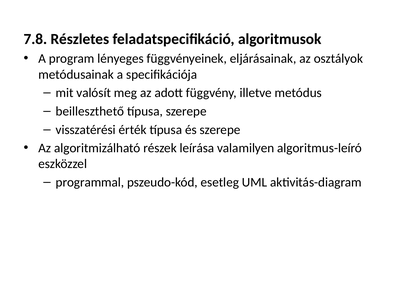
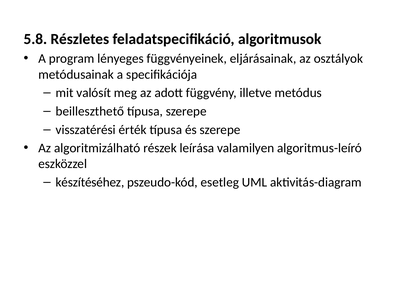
7.8: 7.8 -> 5.8
programmal: programmal -> készítéséhez
